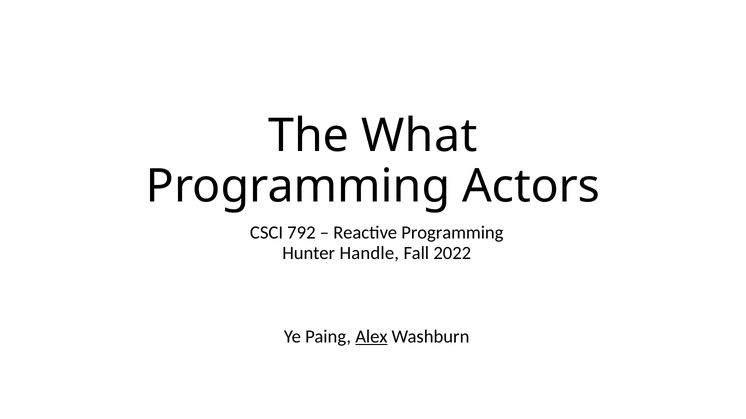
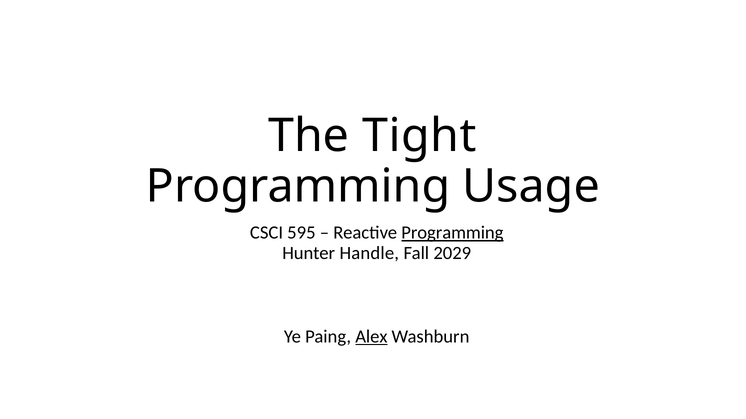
What: What -> Tight
Actors: Actors -> Usage
792: 792 -> 595
Programming at (452, 233) underline: none -> present
2022: 2022 -> 2029
